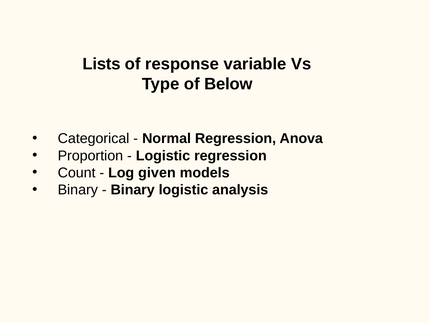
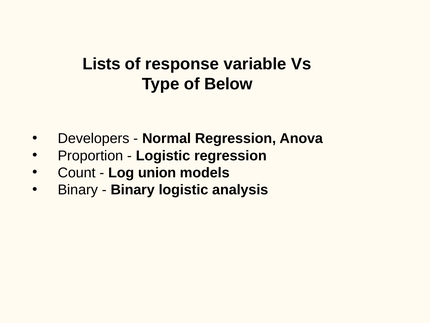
Categorical: Categorical -> Developers
given: given -> union
